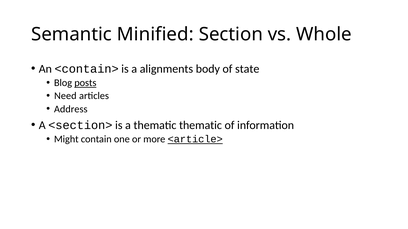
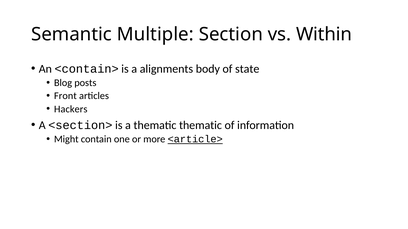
Minified: Minified -> Multiple
Whole: Whole -> Within
posts underline: present -> none
Need: Need -> Front
Address: Address -> Hackers
